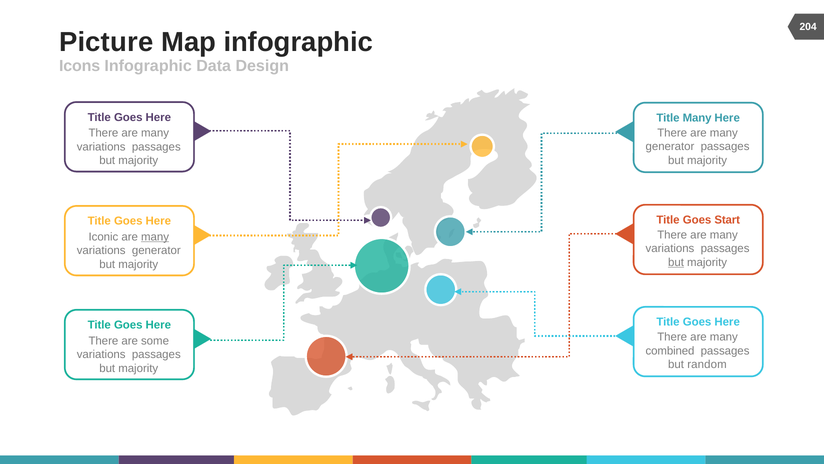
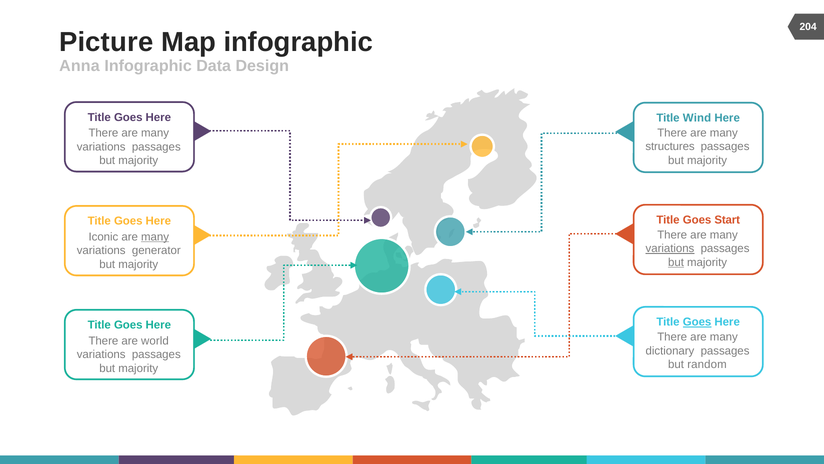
Icons: Icons -> Anna
Title Many: Many -> Wind
generator at (670, 146): generator -> structures
variations at (670, 248) underline: none -> present
Goes at (697, 322) underline: none -> present
some: some -> world
combined: combined -> dictionary
